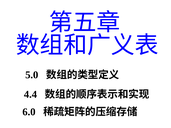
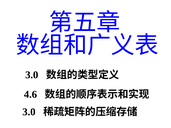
5.0 at (32, 75): 5.0 -> 3.0
4.4: 4.4 -> 4.6
6.0 at (29, 112): 6.0 -> 3.0
